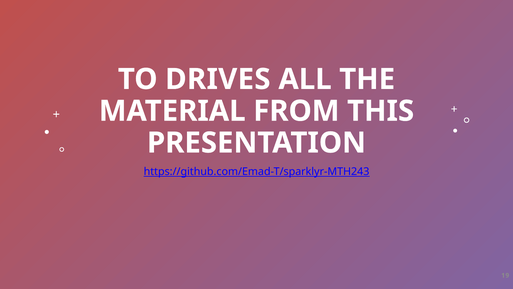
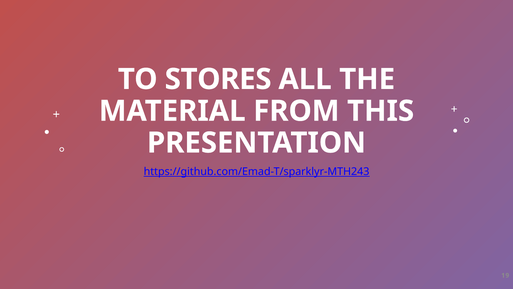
DRIVES: DRIVES -> STORES
